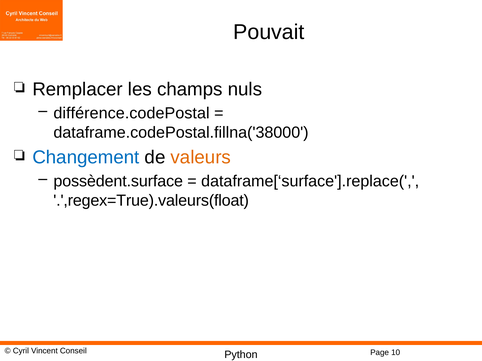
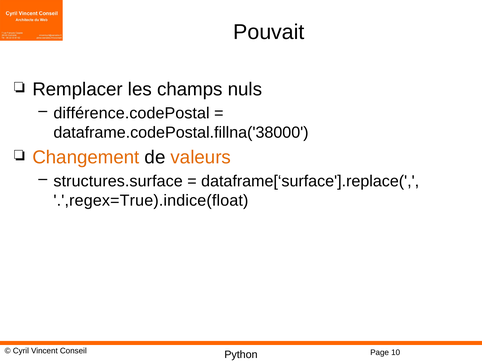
Changement colour: blue -> orange
possèdent.surface: possèdent.surface -> structures.surface
.',regex=True).valeurs(float: .',regex=True).valeurs(float -> .',regex=True).indice(float
